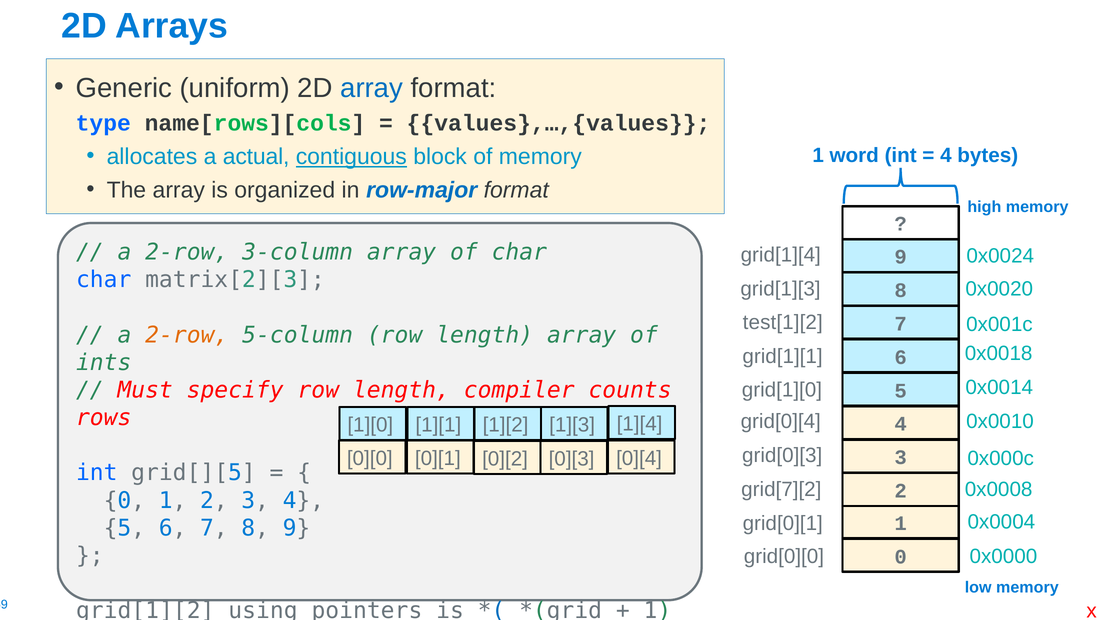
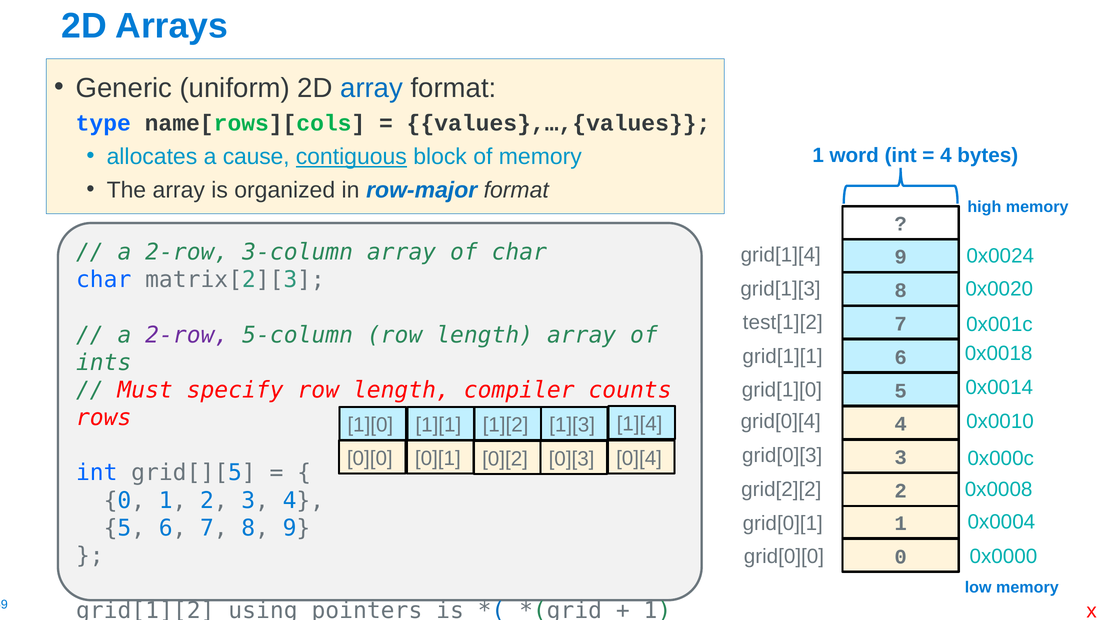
actual: actual -> cause
2-row at (187, 335) colour: orange -> purple
grid[7][2: grid[7][2 -> grid[2][2
